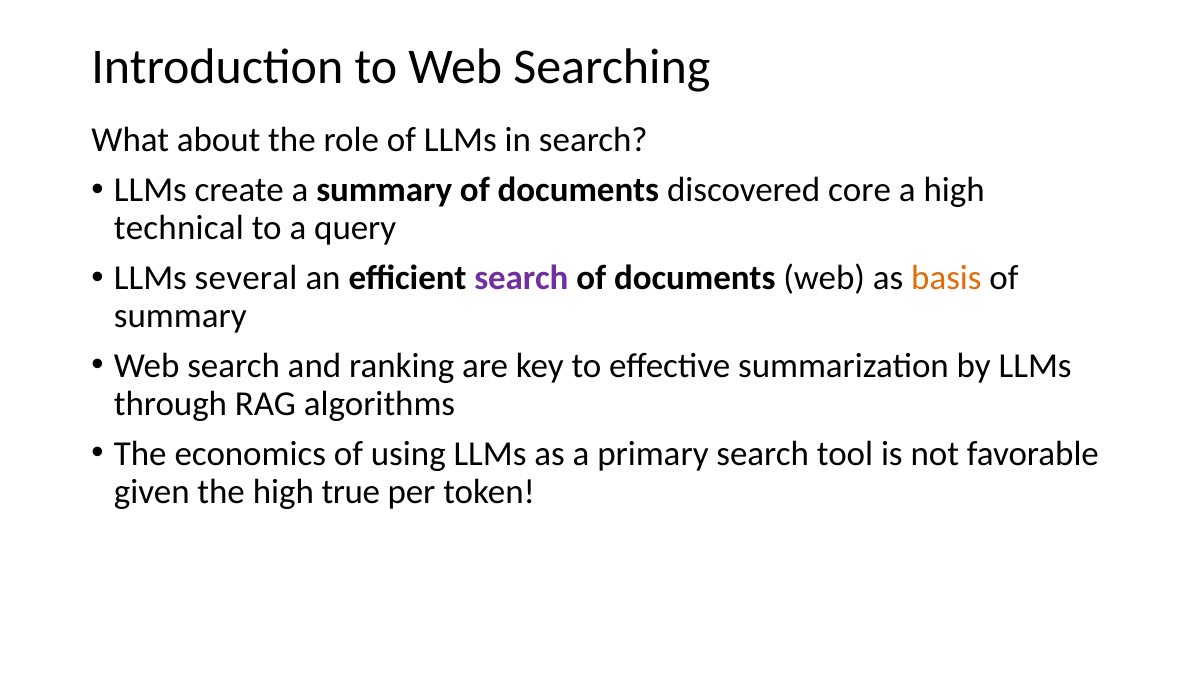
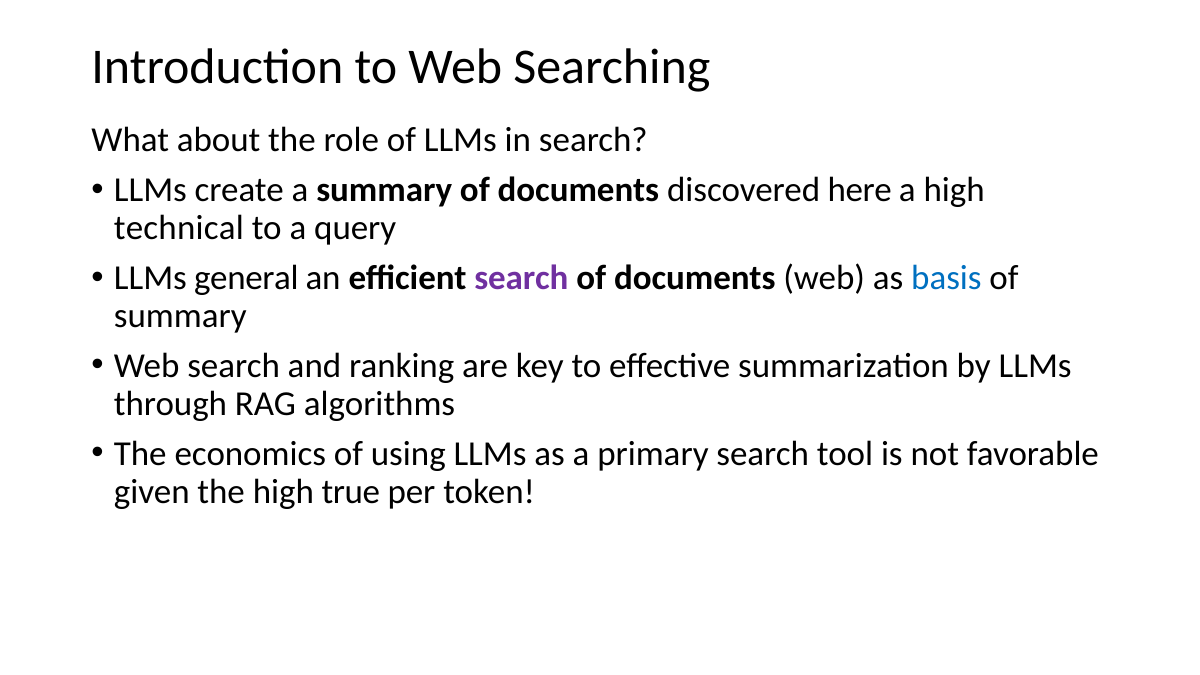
core: core -> here
several: several -> general
basis colour: orange -> blue
